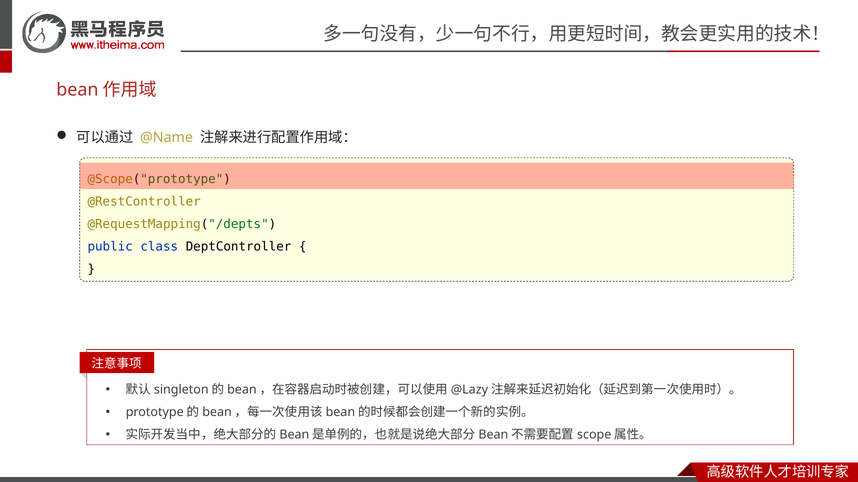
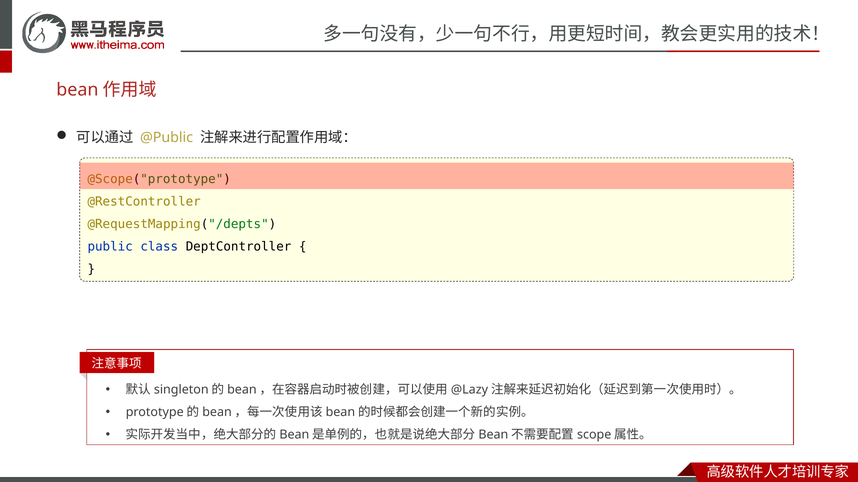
@Name: @Name -> @Public
